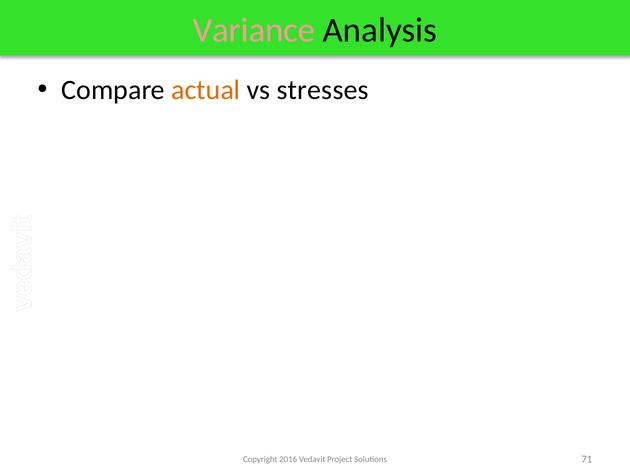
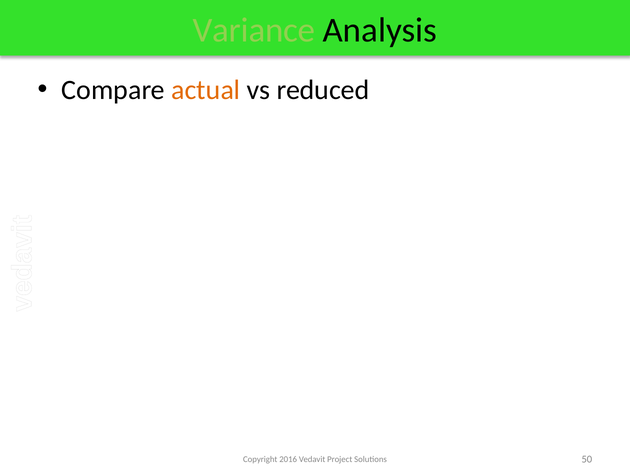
Variance colour: pink -> light green
stresses: stresses -> reduced
71: 71 -> 50
